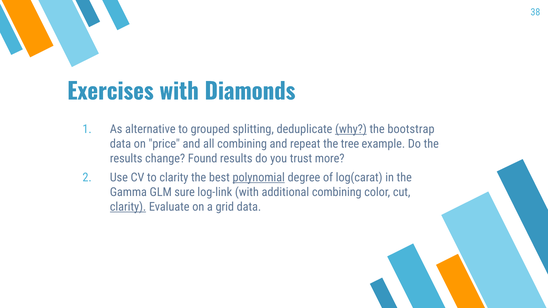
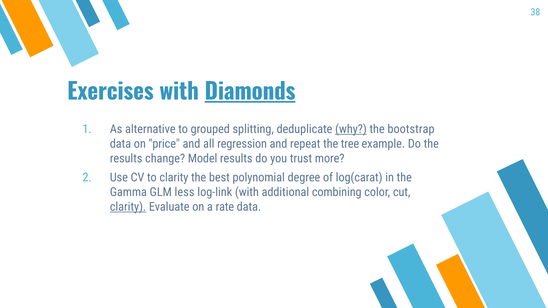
Diamonds underline: none -> present
all combining: combining -> regression
Found: Found -> Model
polynomial underline: present -> none
sure: sure -> less
grid: grid -> rate
